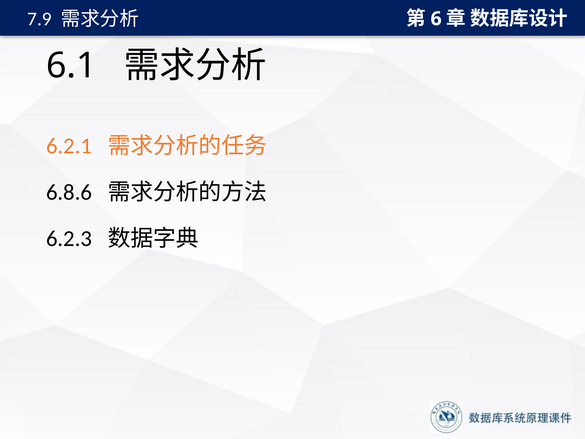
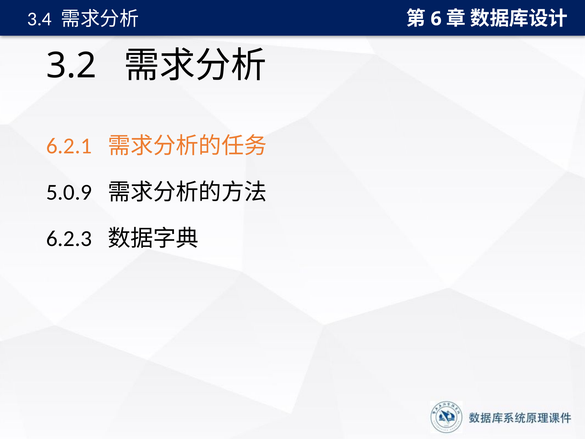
7.9: 7.9 -> 3.4
6.1: 6.1 -> 3.2
6.8.6: 6.8.6 -> 5.0.9
